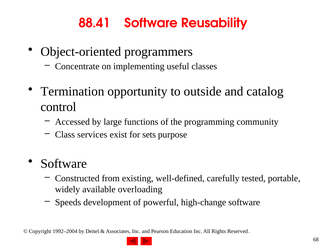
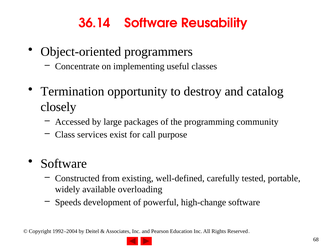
88.41: 88.41 -> 36.14
outside: outside -> destroy
control: control -> closely
functions: functions -> packages
sets: sets -> call
